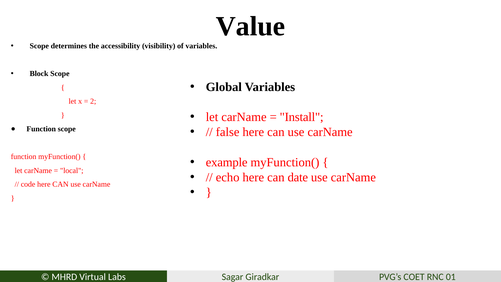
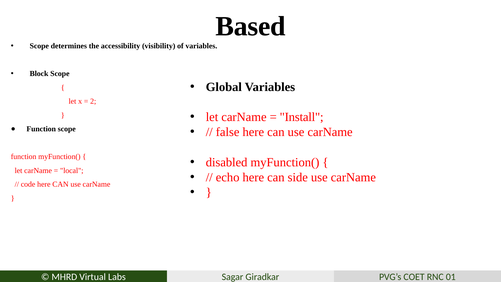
Value: Value -> Based
example: example -> disabled
date: date -> side
